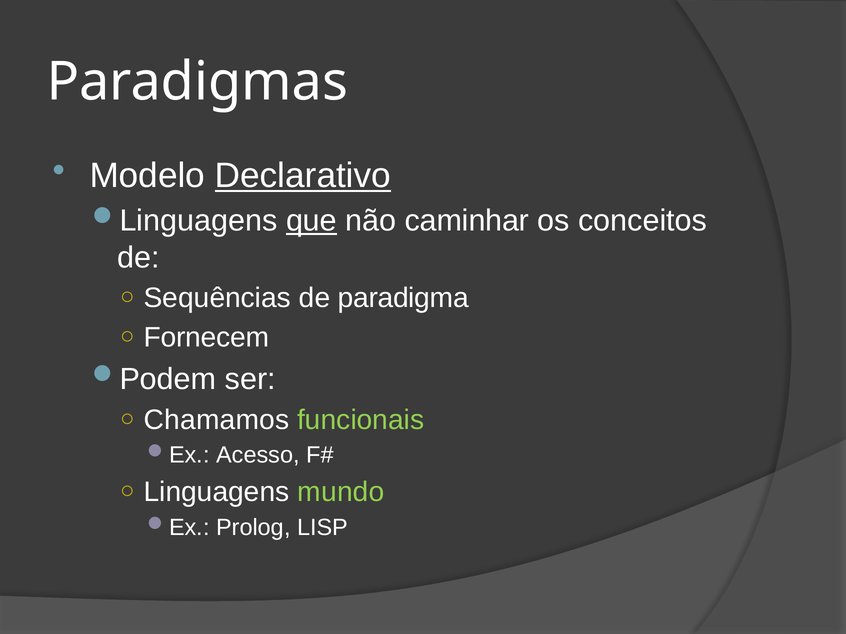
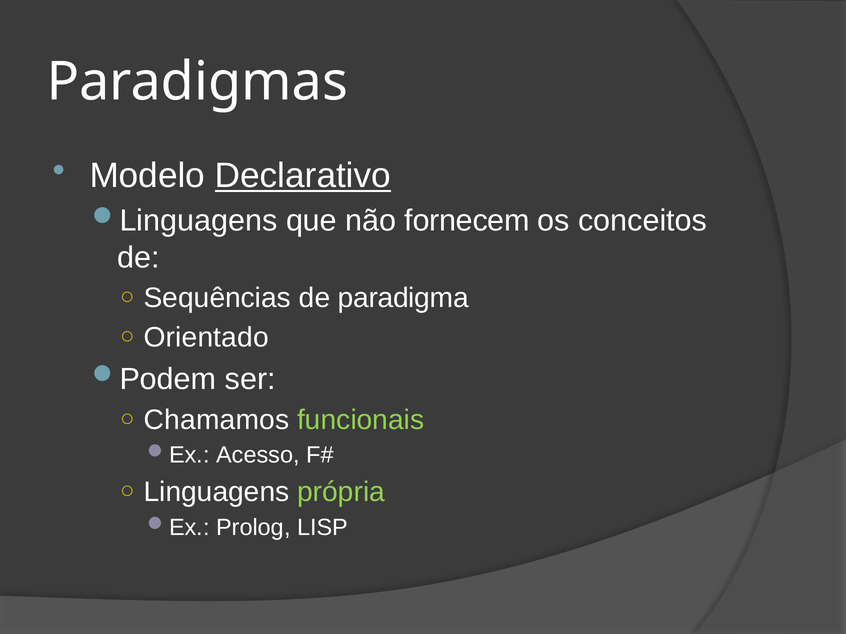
que underline: present -> none
caminhar: caminhar -> fornecem
Fornecem: Fornecem -> Orientado
mundo: mundo -> própria
